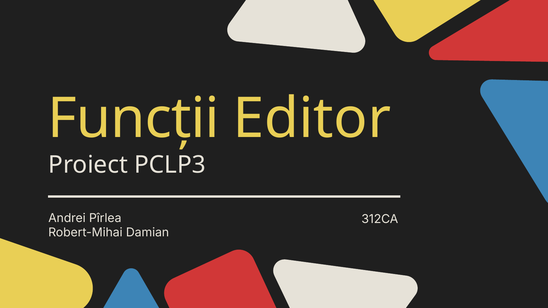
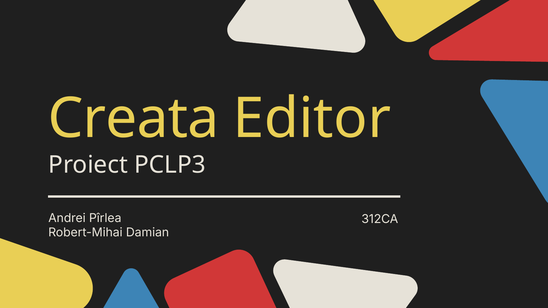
Funcții: Funcții -> Creata
